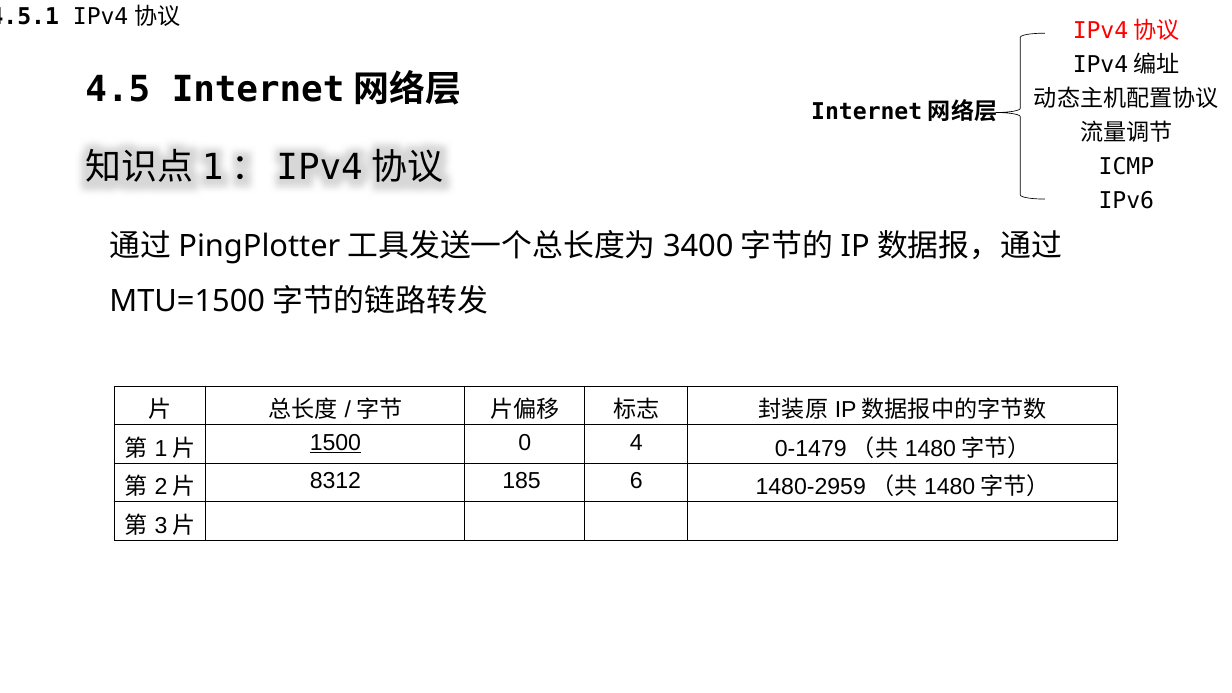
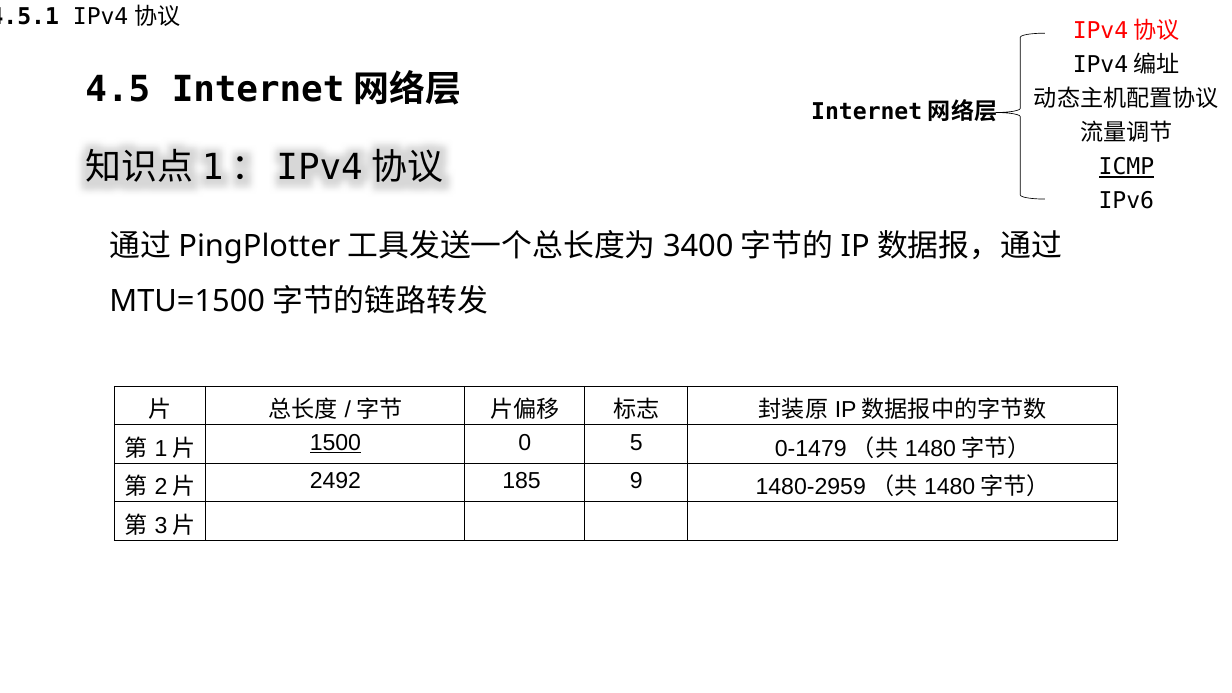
ICMP underline: none -> present
4: 4 -> 5
8312: 8312 -> 2492
6: 6 -> 9
